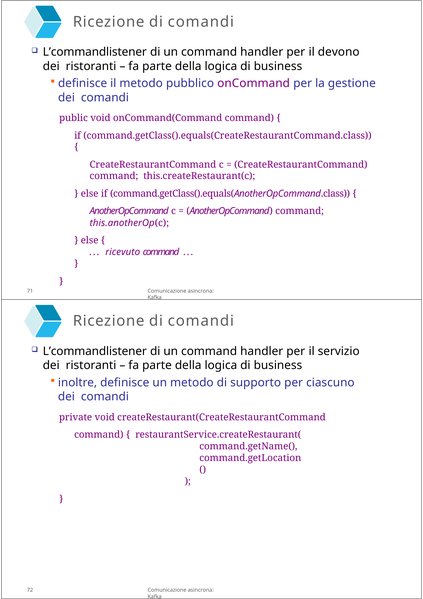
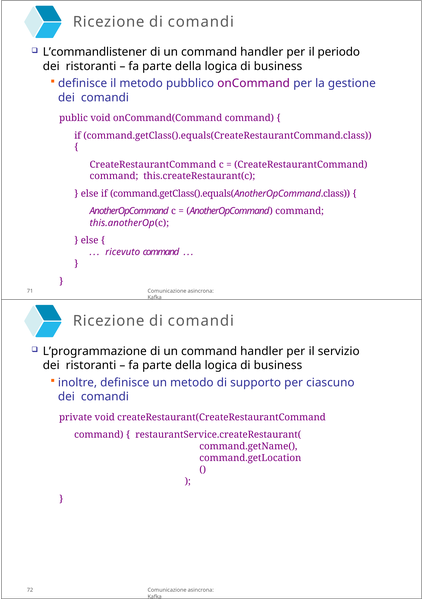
devono: devono -> periodo
L’commandlistener at (95, 351): L’commandlistener -> L’programmazione
